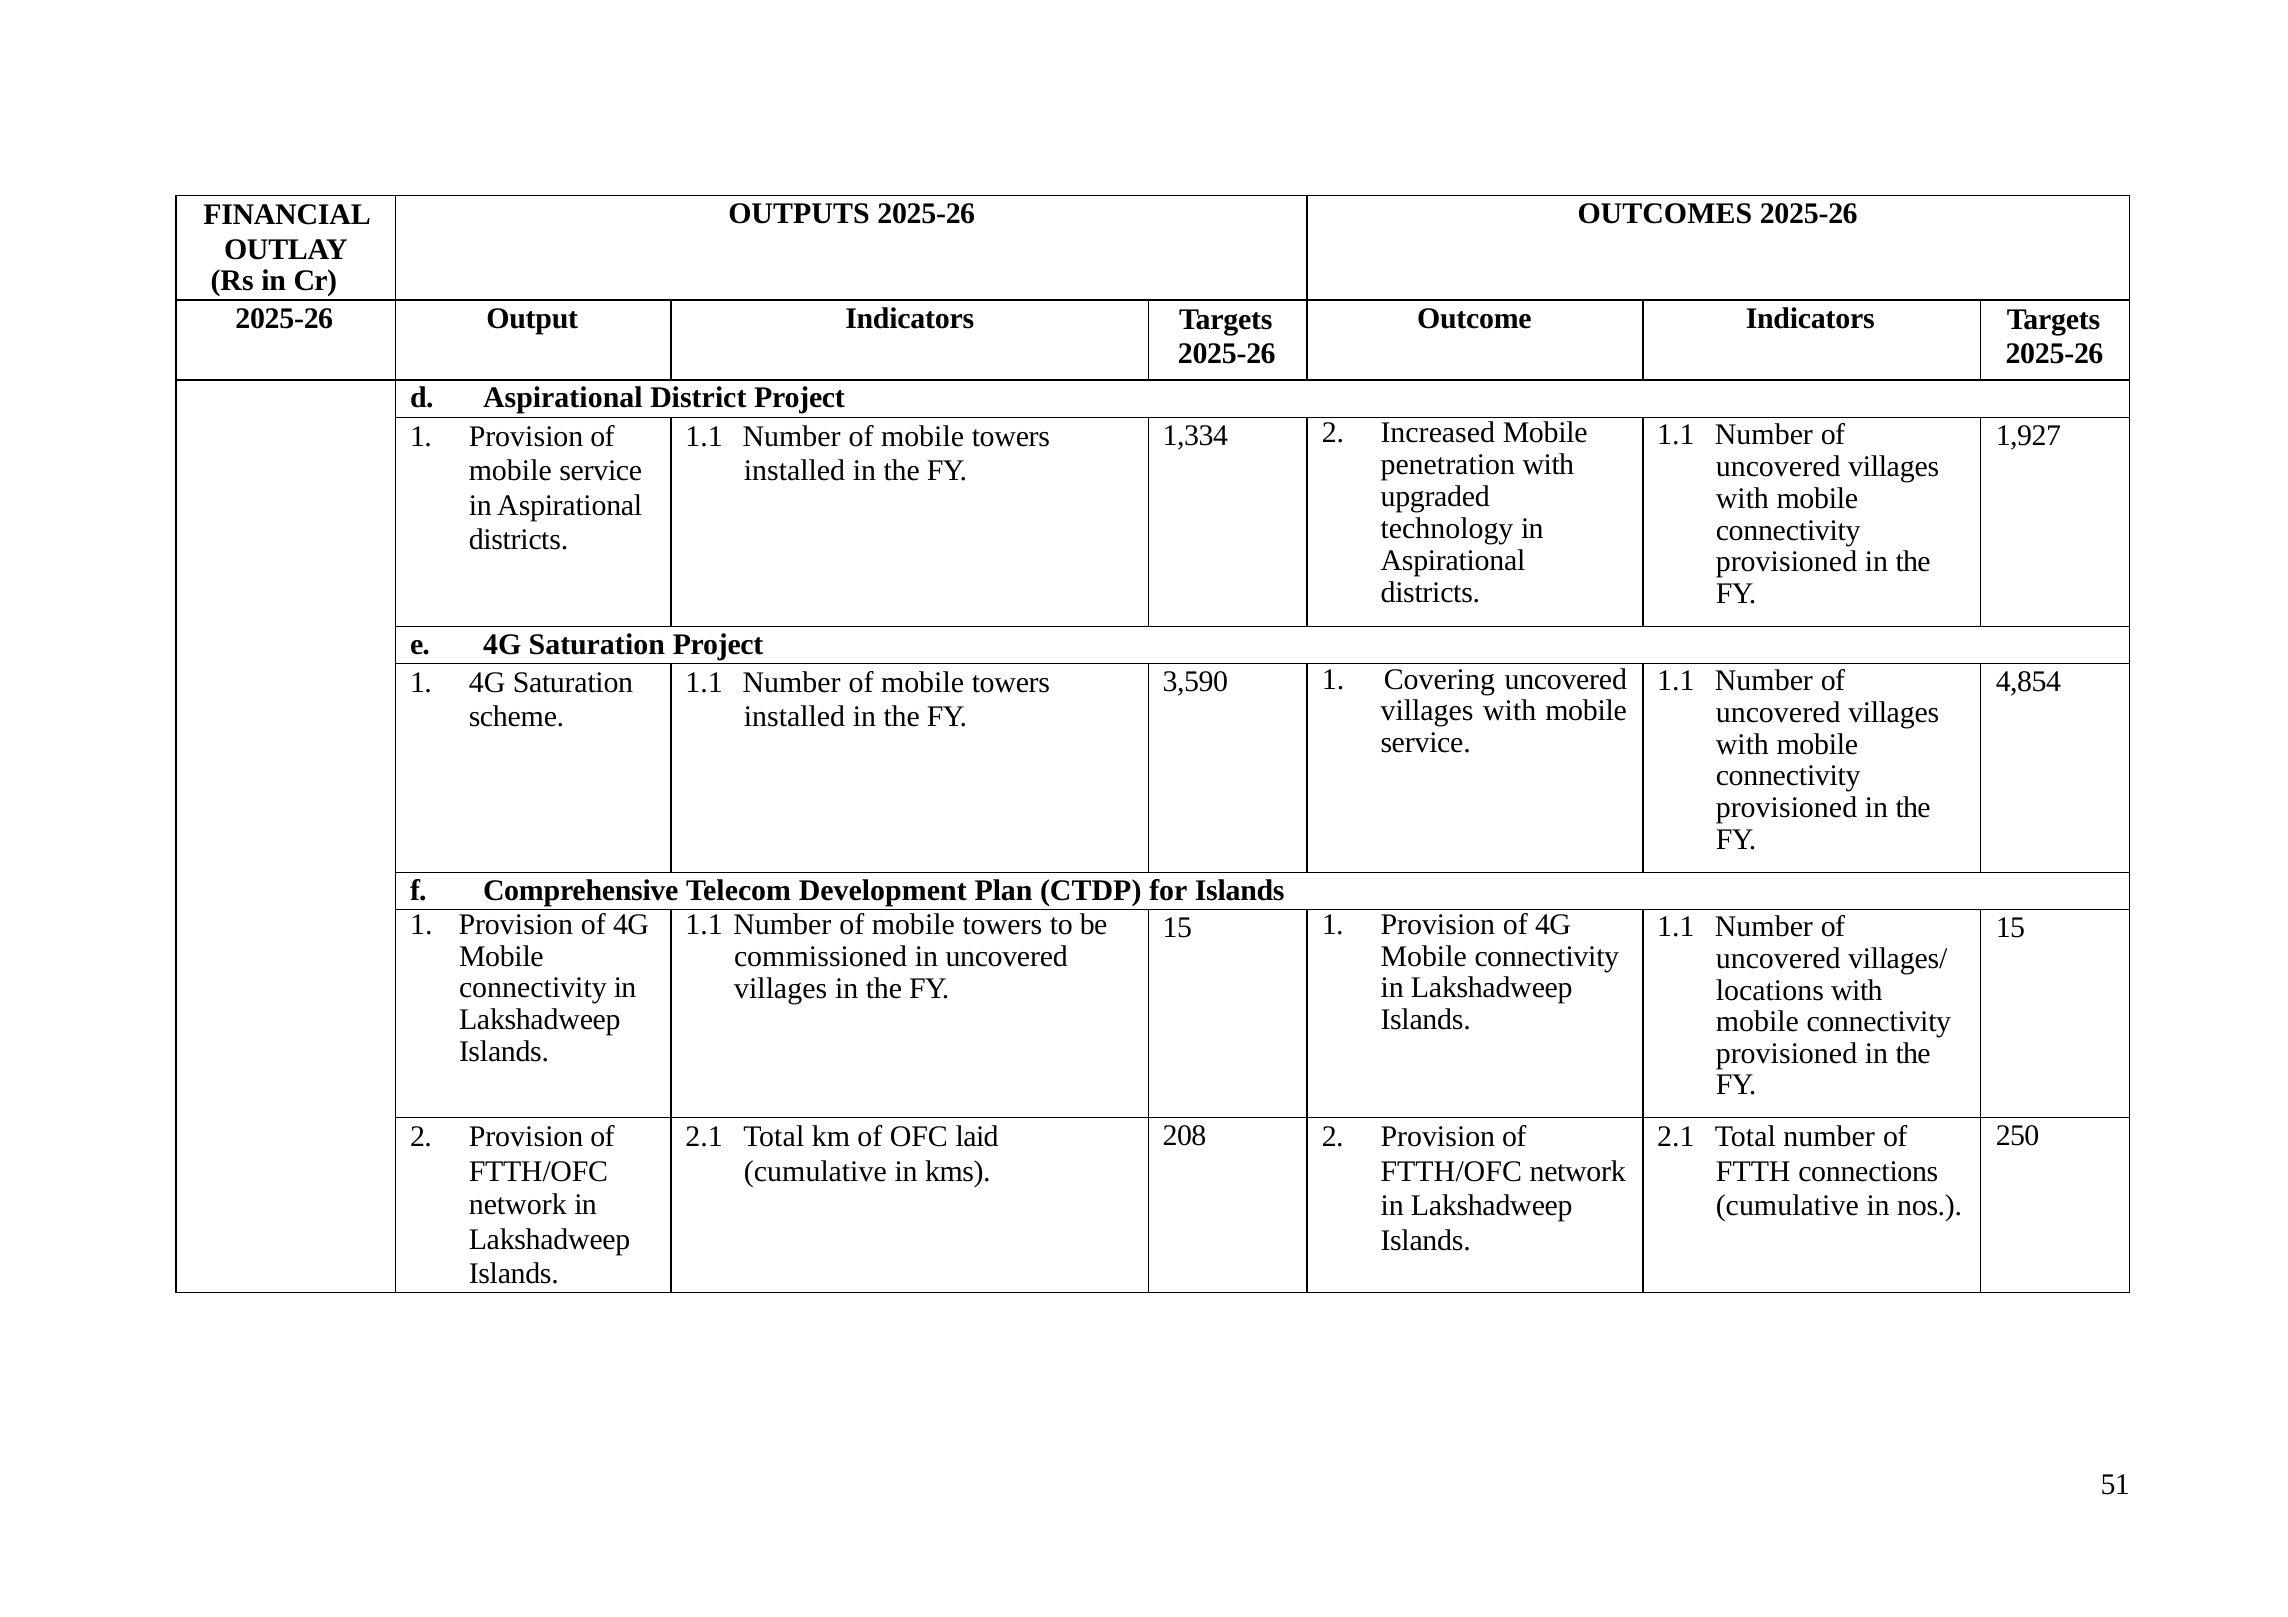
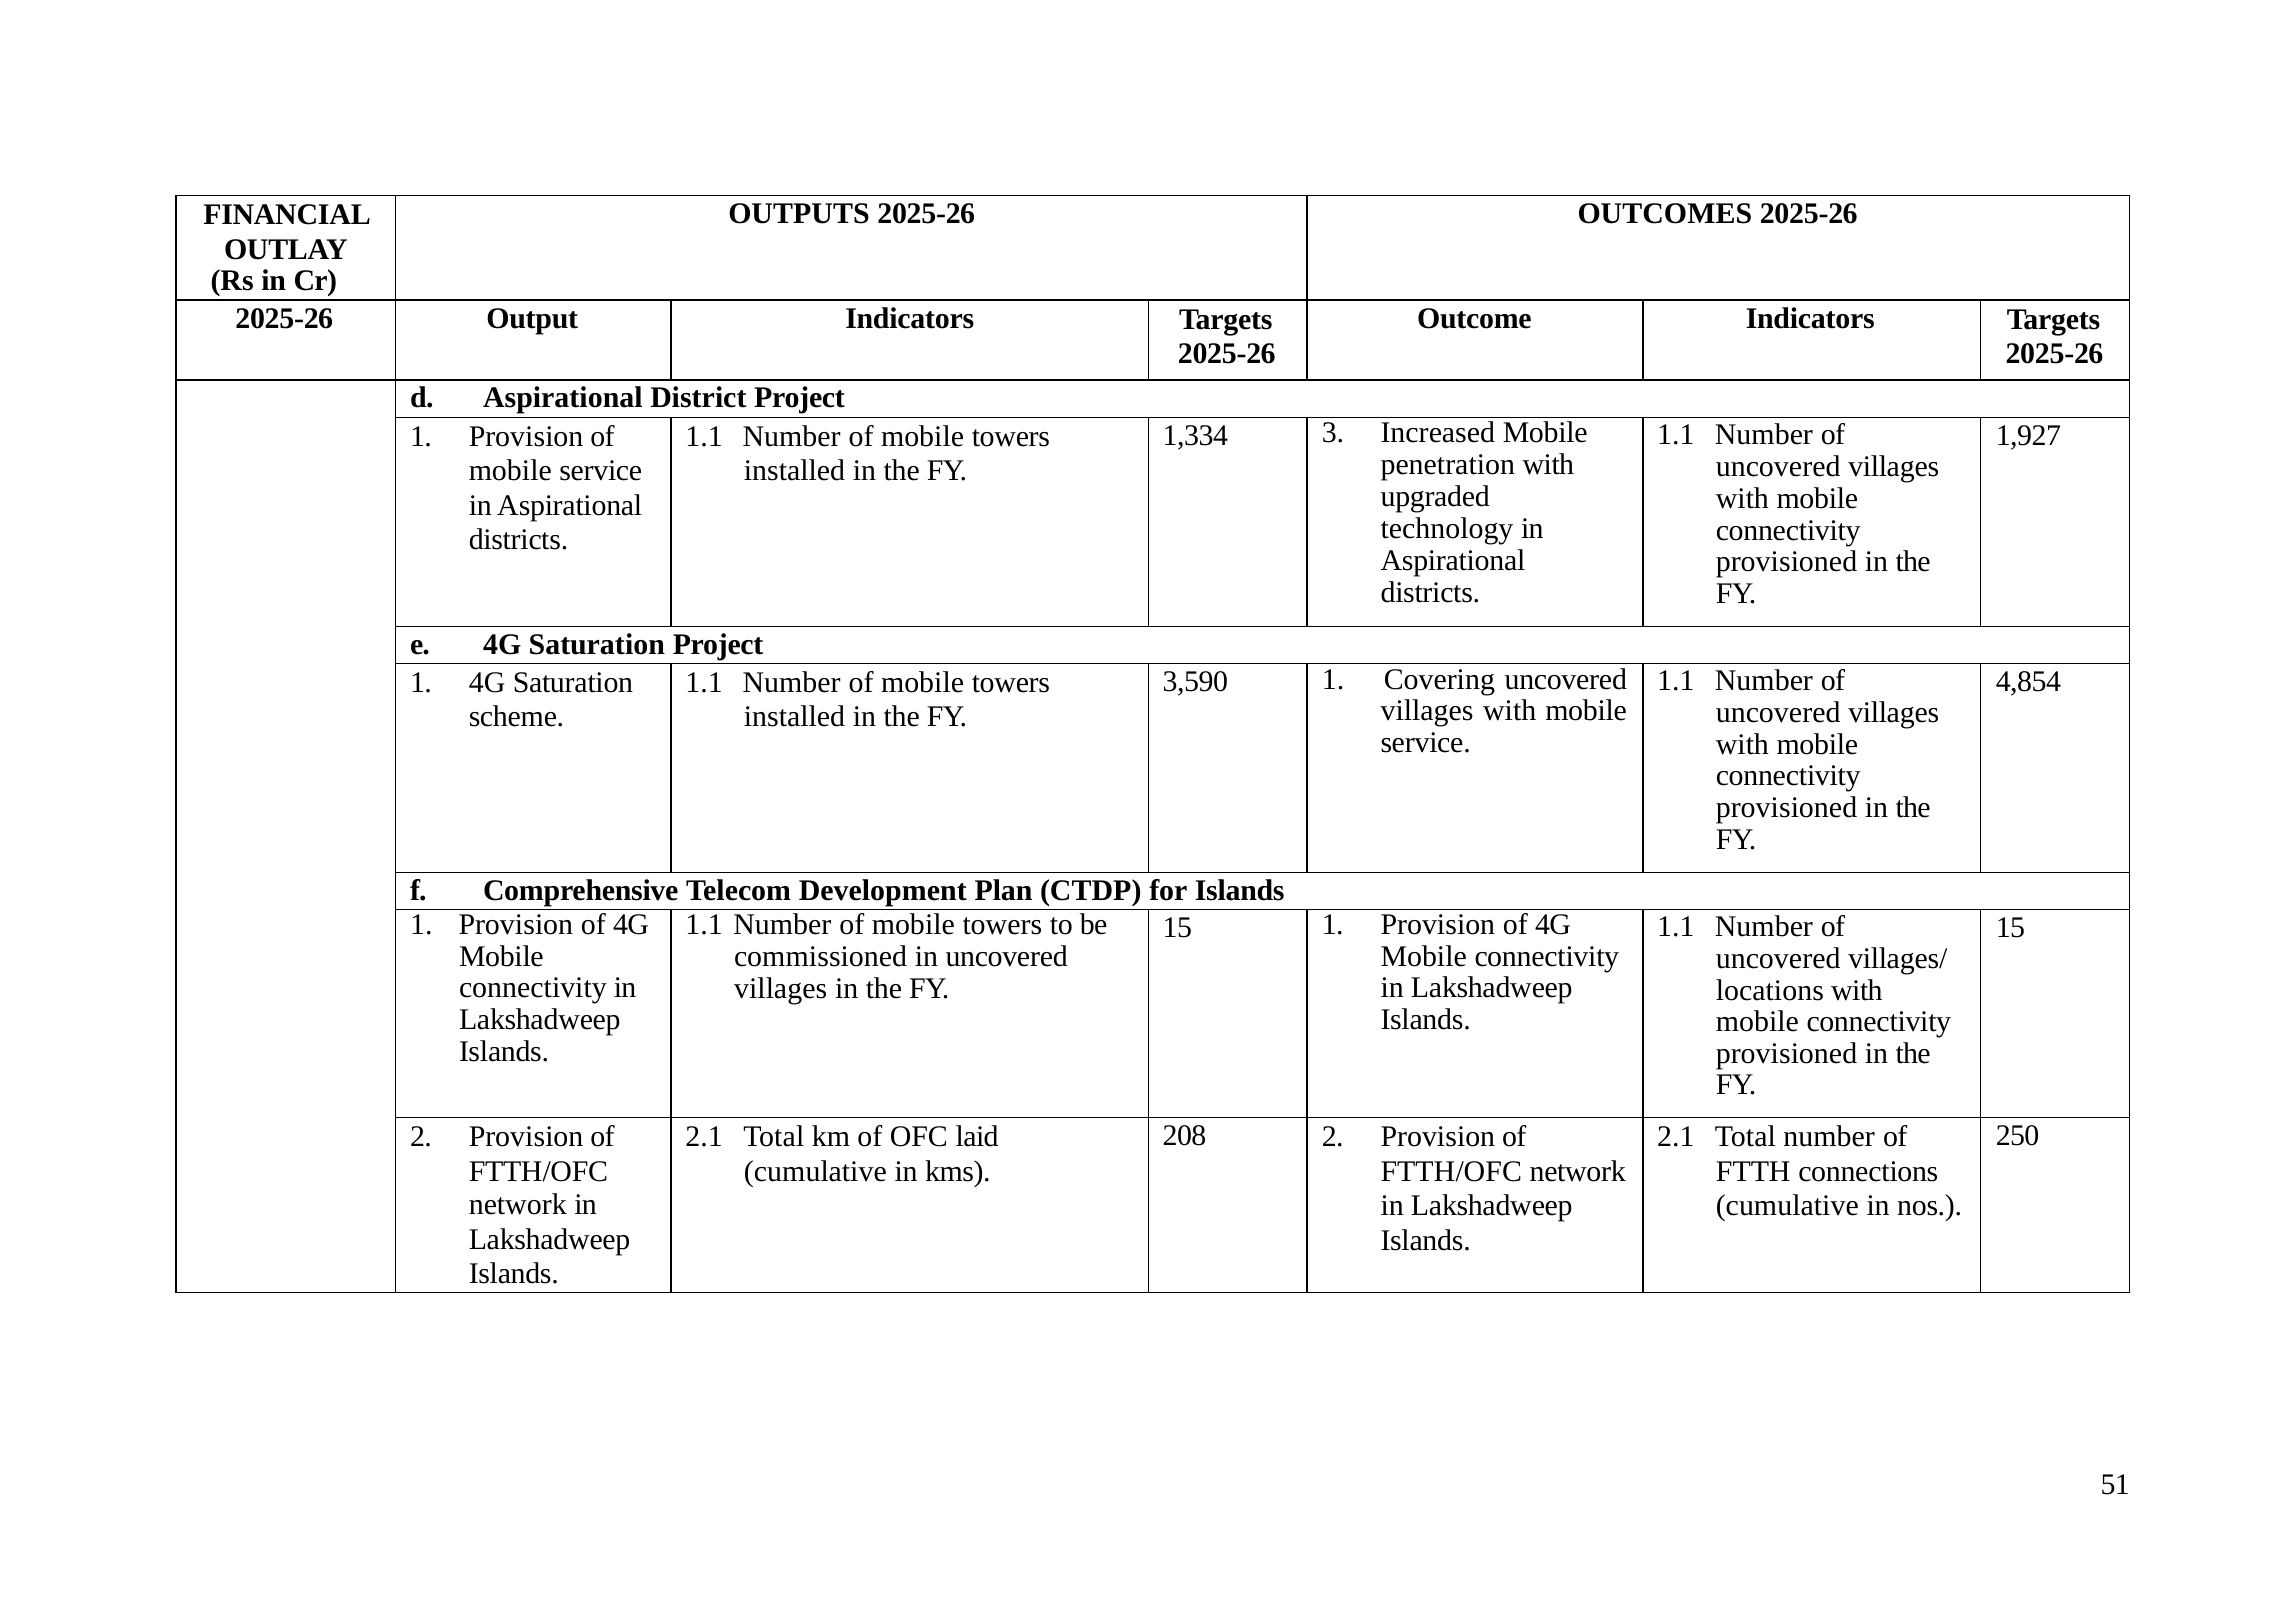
1,334 2: 2 -> 3
